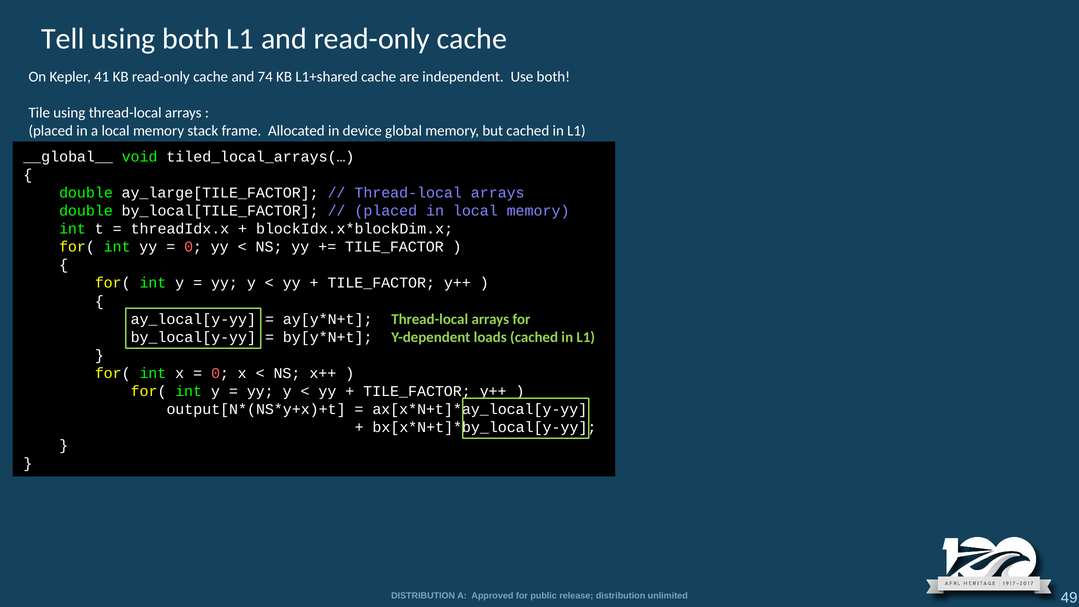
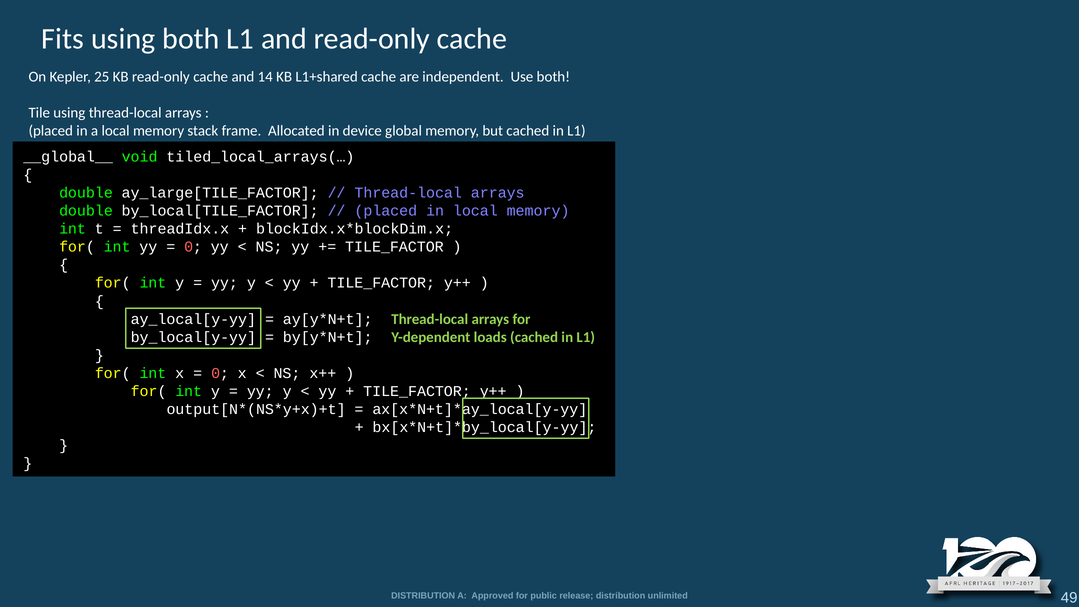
Tell: Tell -> Fits
41: 41 -> 25
74: 74 -> 14
